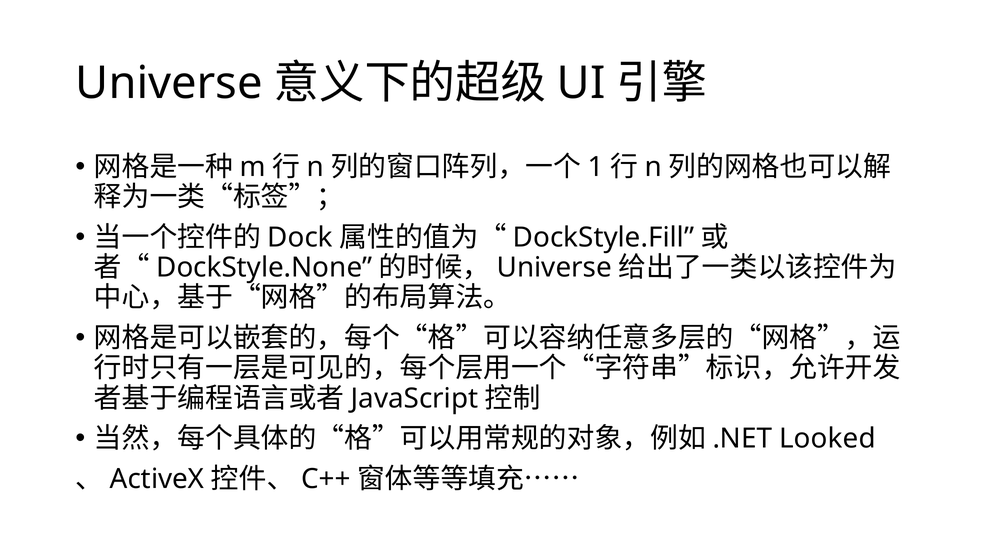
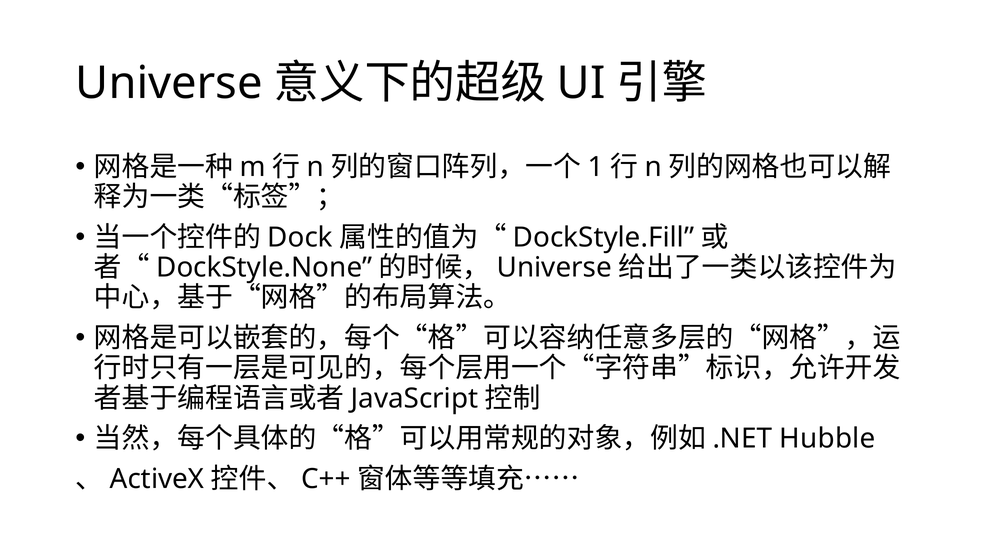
Looked: Looked -> Hubble
